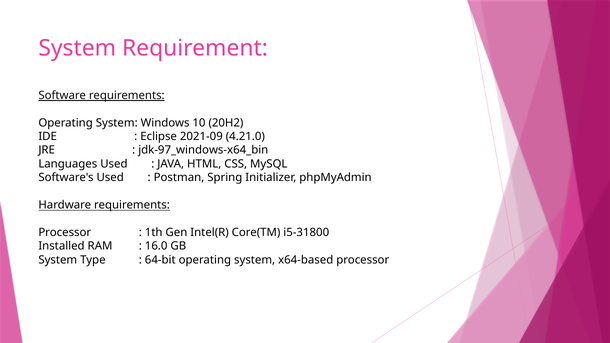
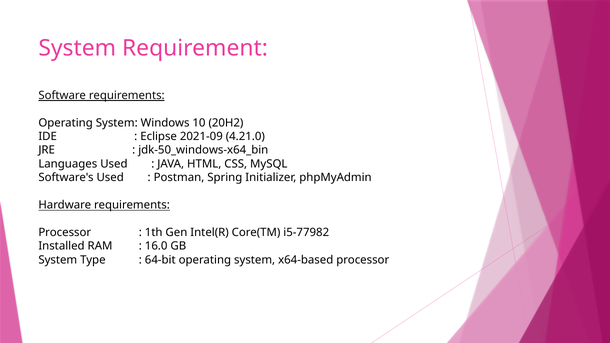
jdk-97_windows-x64_bin: jdk-97_windows-x64_bin -> jdk-50_windows-x64_bin
i5-31800: i5-31800 -> i5-77982
